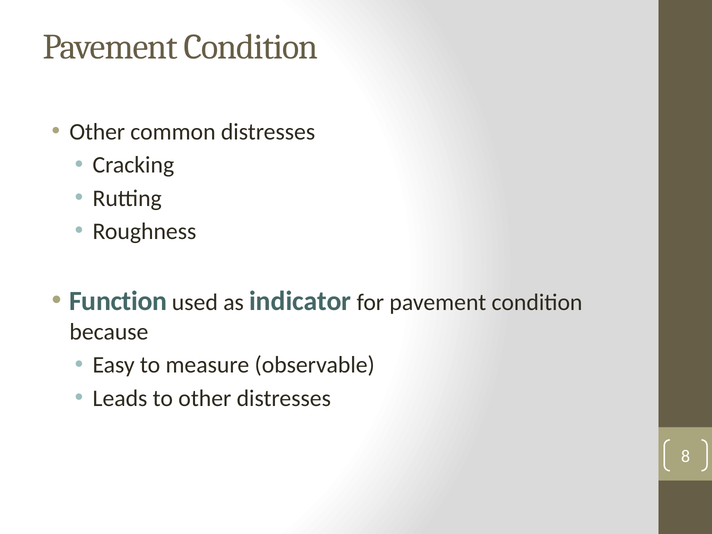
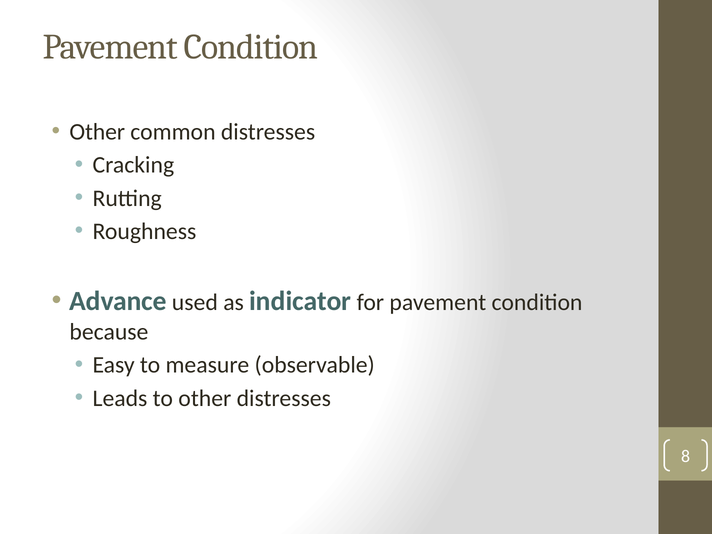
Function: Function -> Advance
